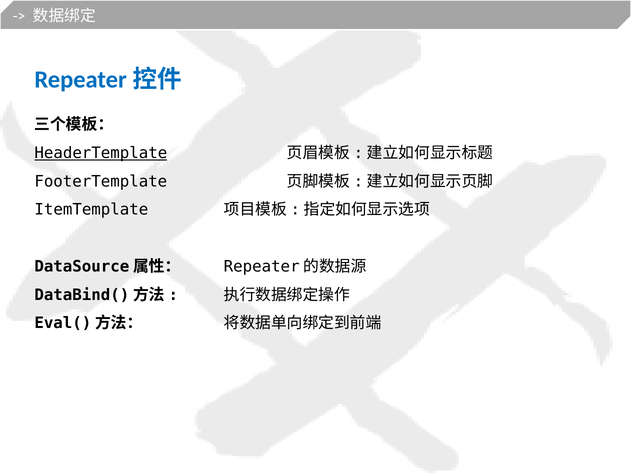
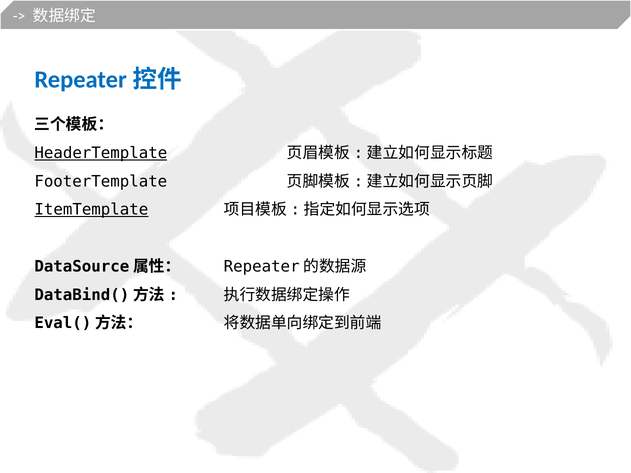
ItemTemplate underline: none -> present
